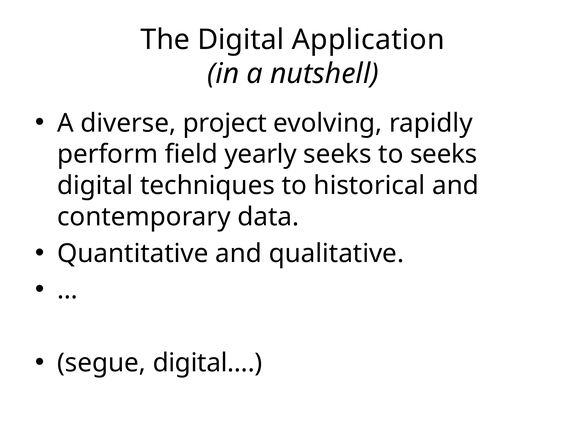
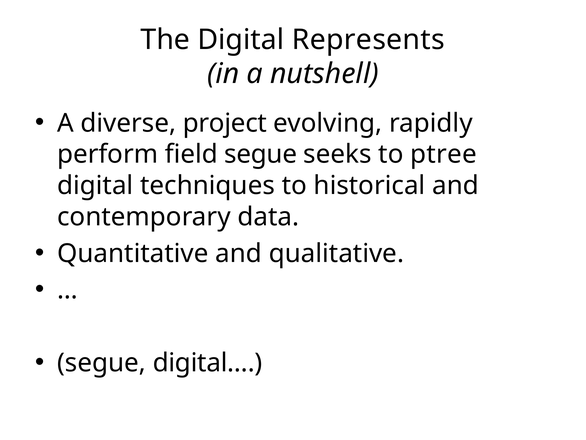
Application: Application -> Represents
field yearly: yearly -> segue
to seeks: seeks -> ptree
